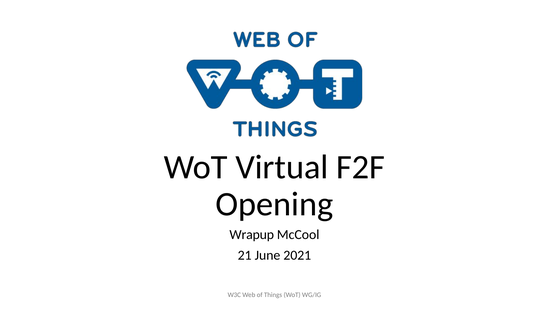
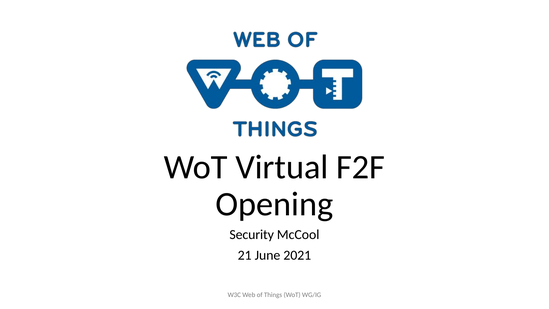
Wrapup: Wrapup -> Security
